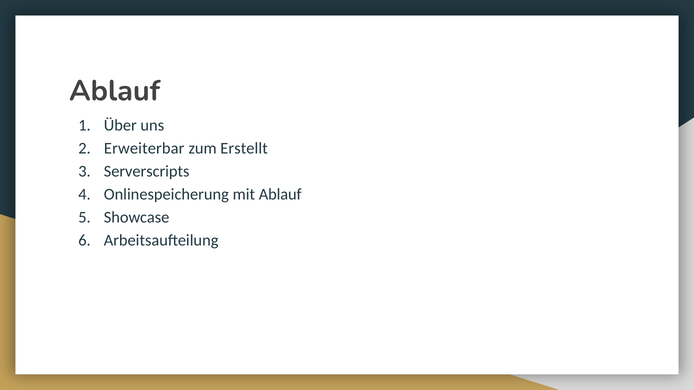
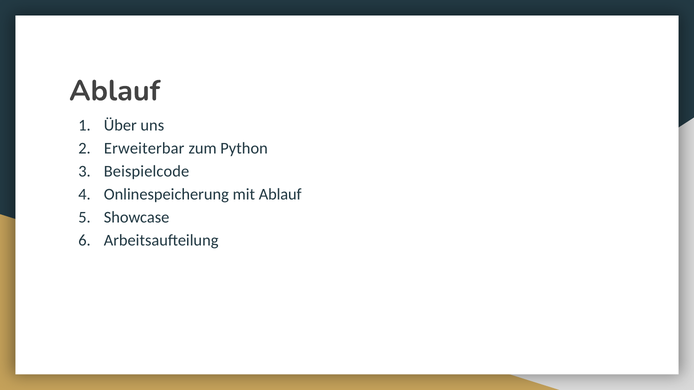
Erstellt: Erstellt -> Python
Serverscripts: Serverscripts -> Beispielcode
